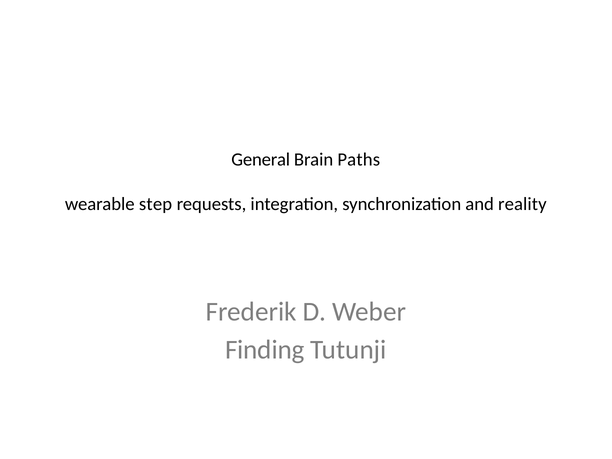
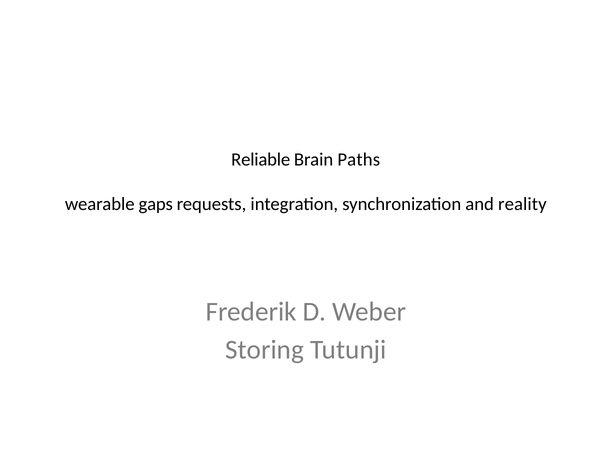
General: General -> Reliable
step: step -> gaps
Finding: Finding -> Storing
